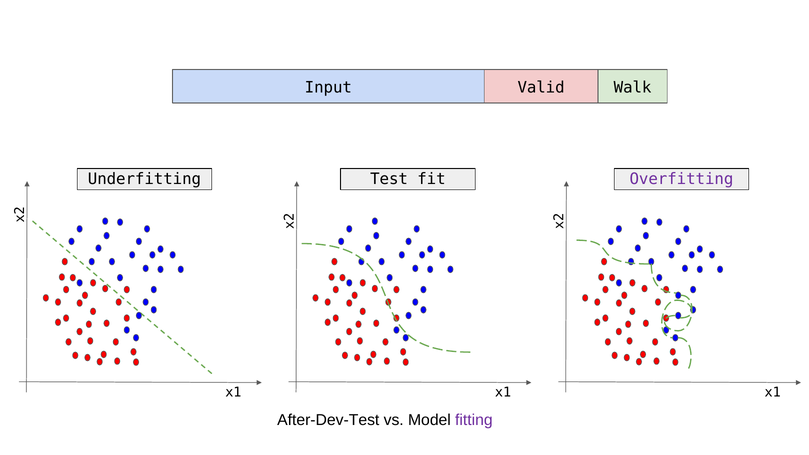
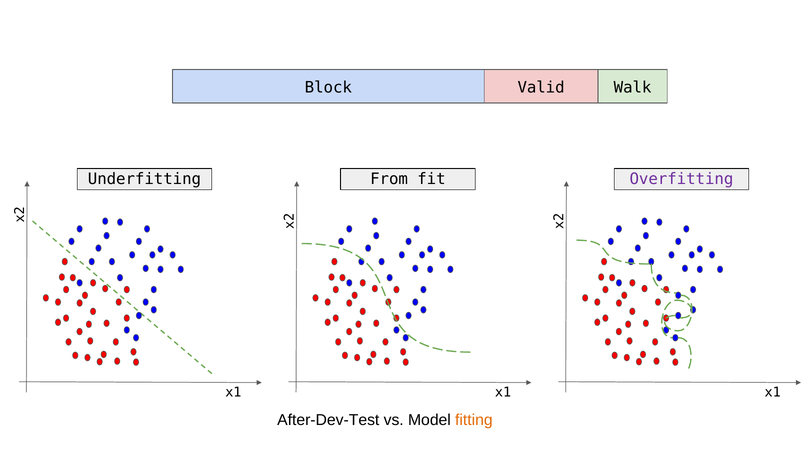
Input: Input -> Block
Test: Test -> From
fitting colour: purple -> orange
